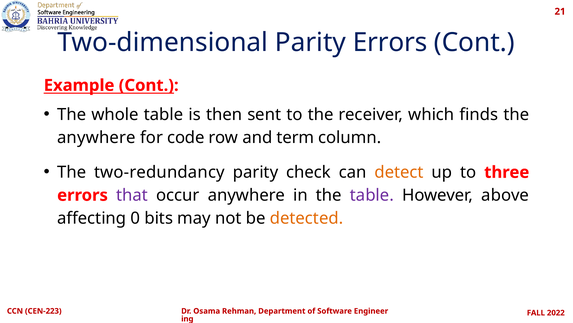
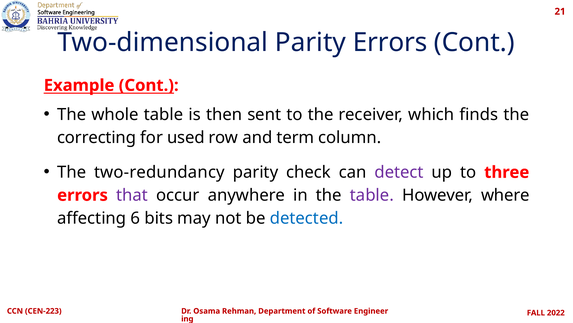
anywhere at (96, 137): anywhere -> correcting
code: code -> used
detect colour: orange -> purple
above: above -> where
0: 0 -> 6
detected colour: orange -> blue
